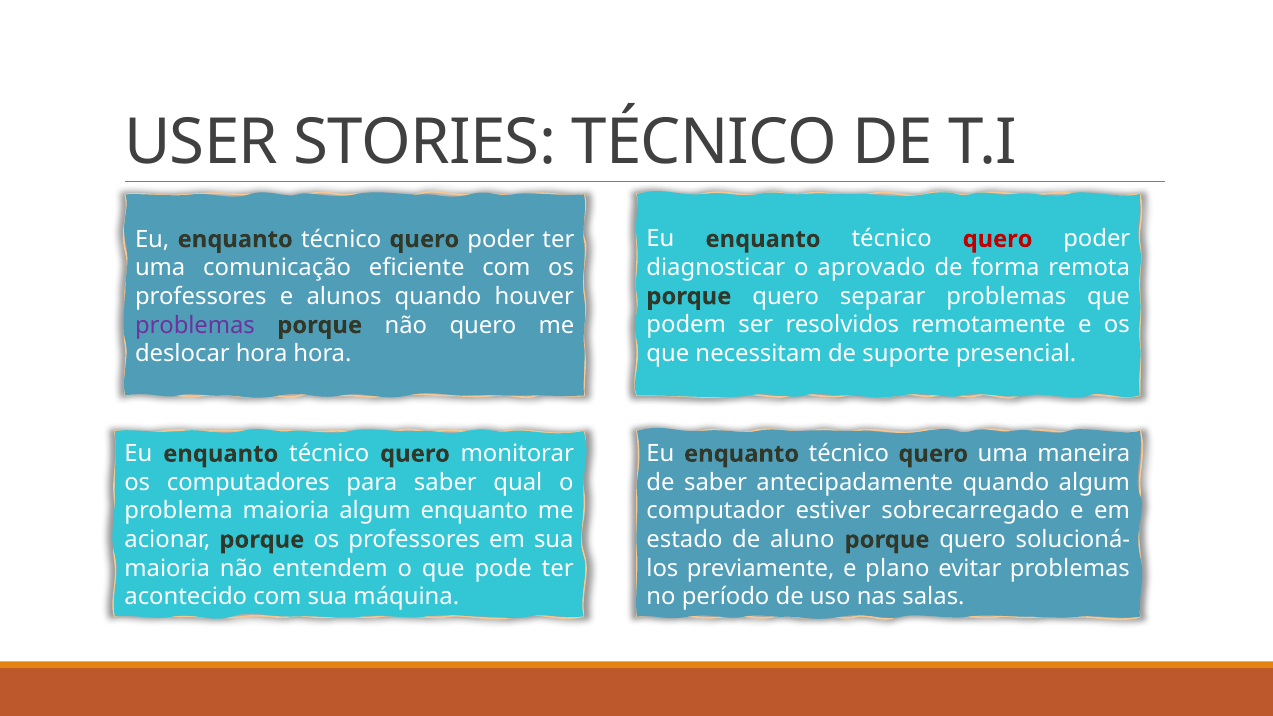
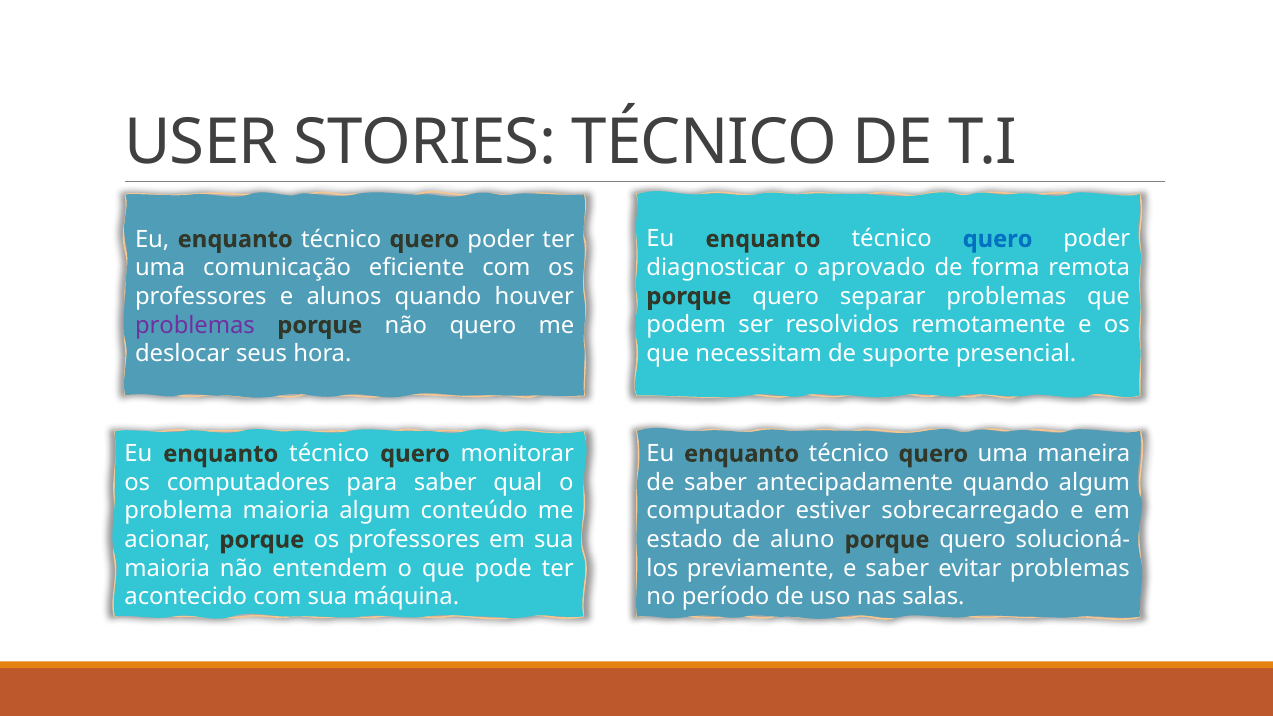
quero at (998, 239) colour: red -> blue
deslocar hora: hora -> seus
algum enquanto: enquanto -> conteúdo
e plano: plano -> saber
